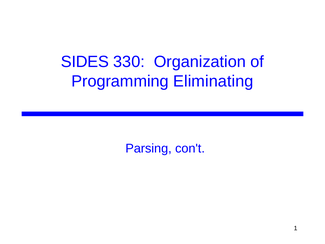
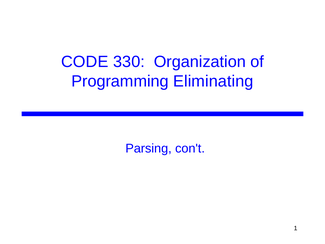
SIDES: SIDES -> CODE
